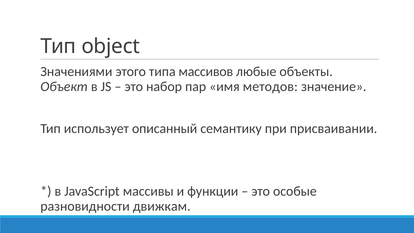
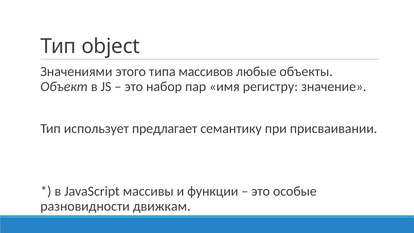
методов: методов -> регистру
описанный: описанный -> предлагает
